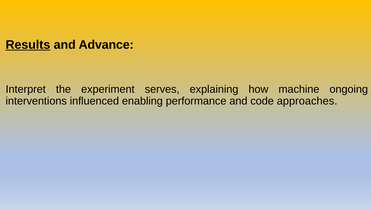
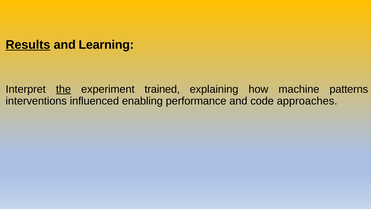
Advance: Advance -> Learning
the underline: none -> present
serves: serves -> trained
ongoing: ongoing -> patterns
